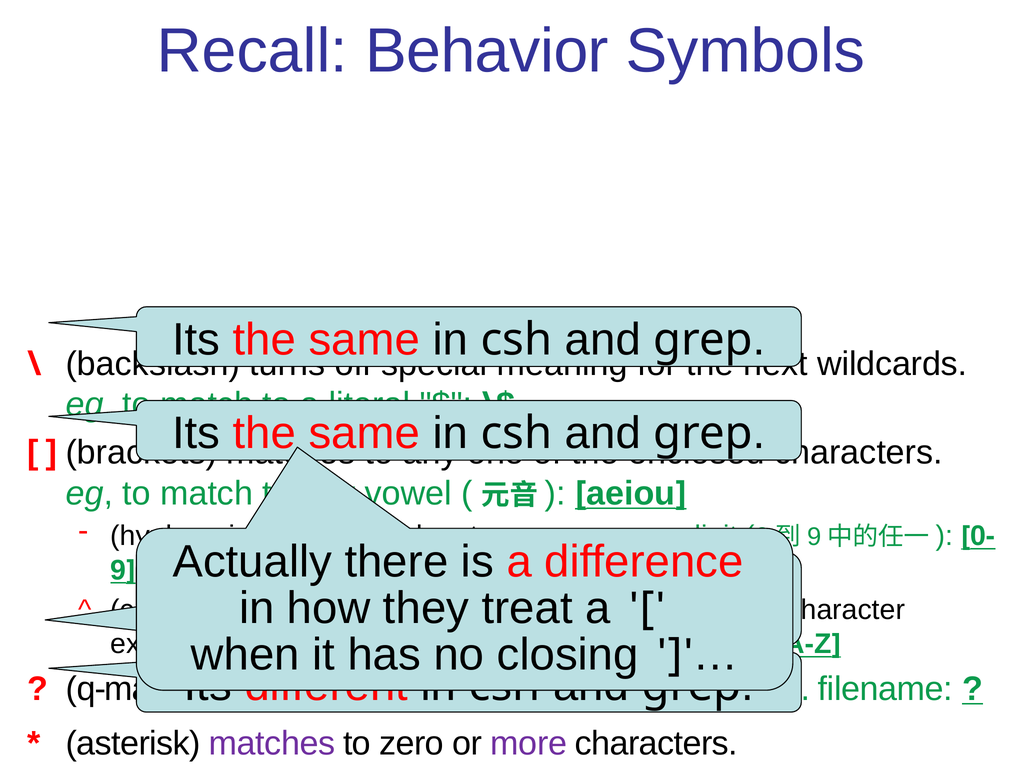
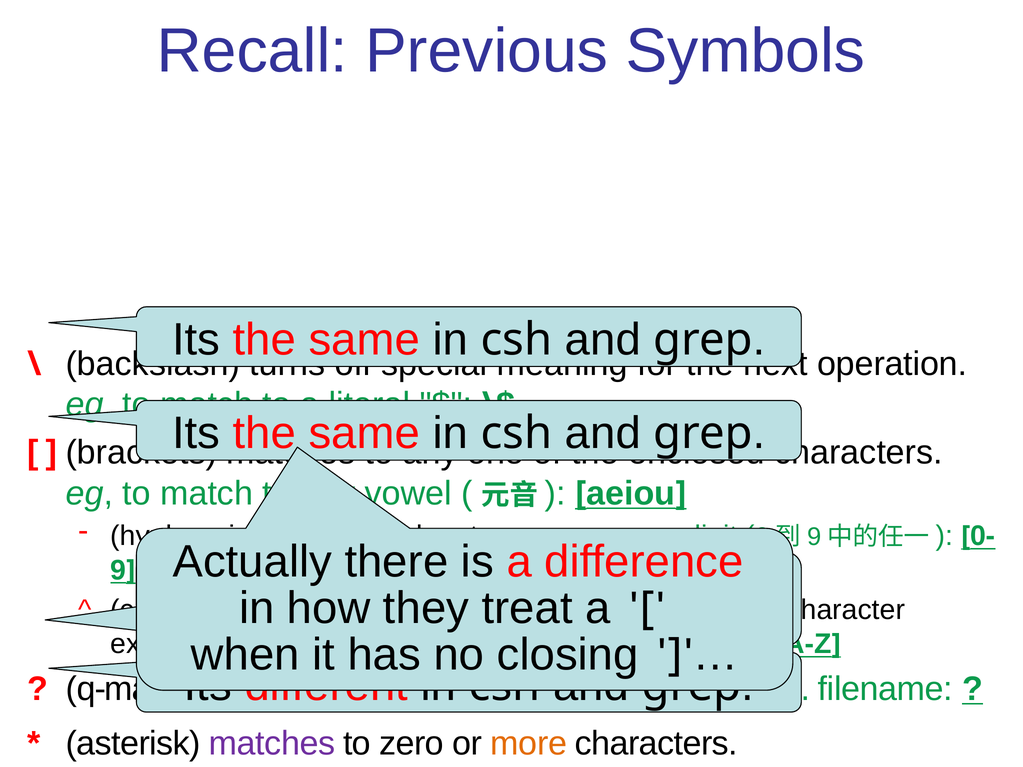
Behavior: Behavior -> Previous
wildcards: wildcards -> operation
more colour: purple -> orange
